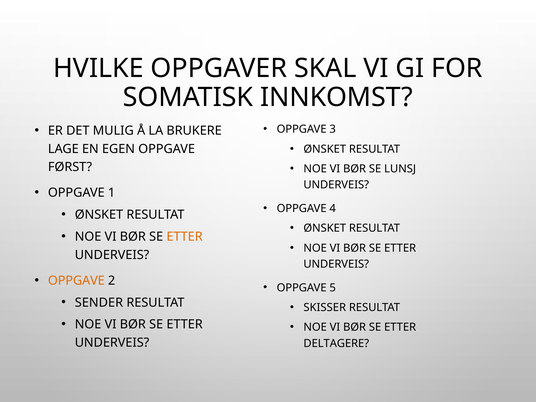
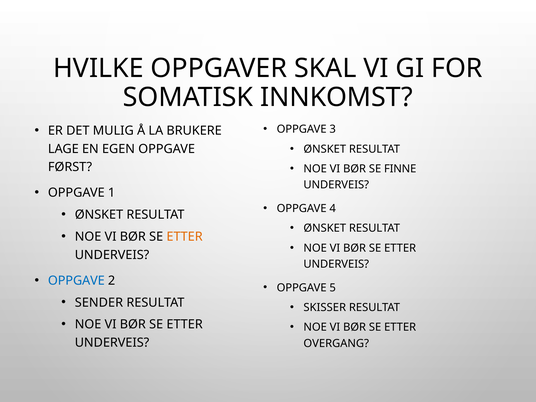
LUNSJ: LUNSJ -> FINNE
OPPGAVE at (76, 281) colour: orange -> blue
DELTAGERE: DELTAGERE -> OVERGANG
